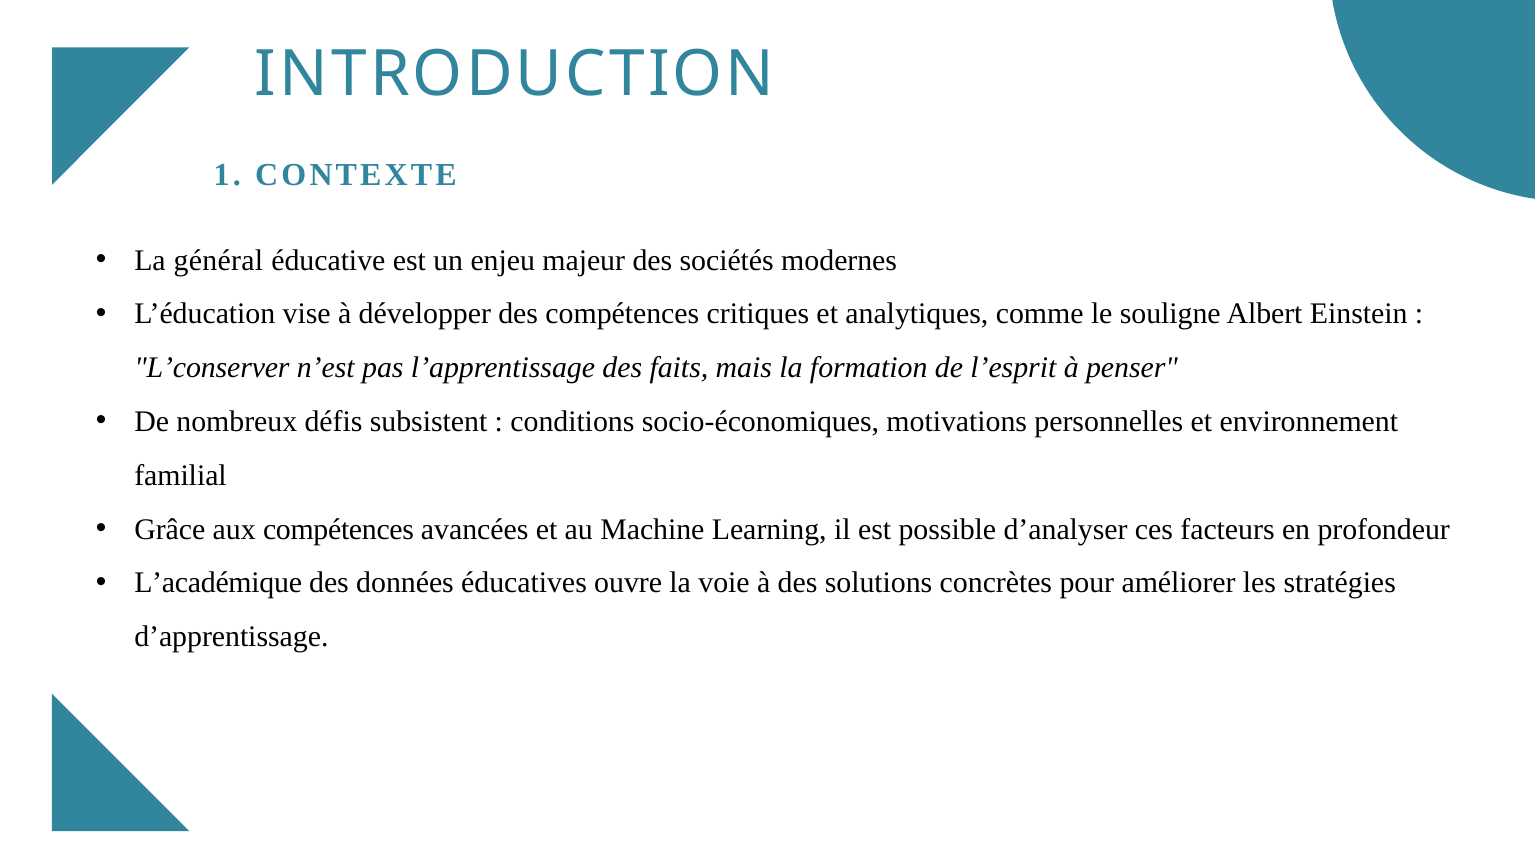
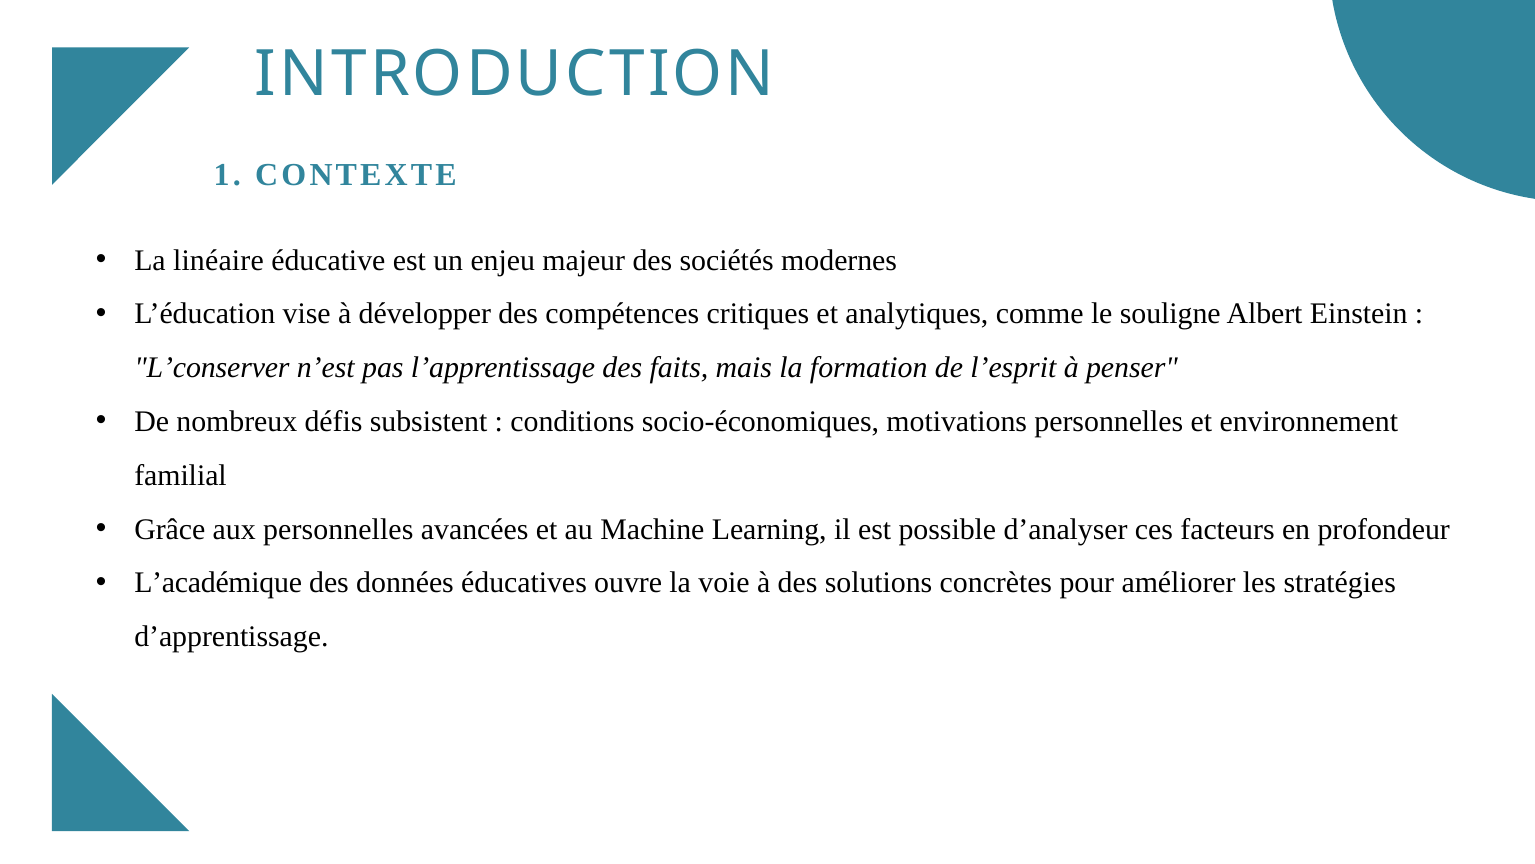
général: général -> linéaire
aux compétences: compétences -> personnelles
